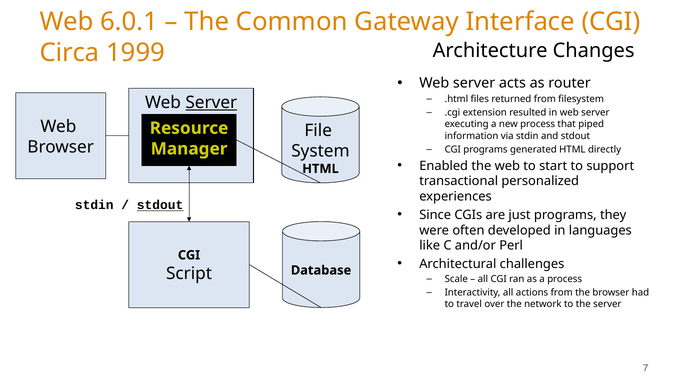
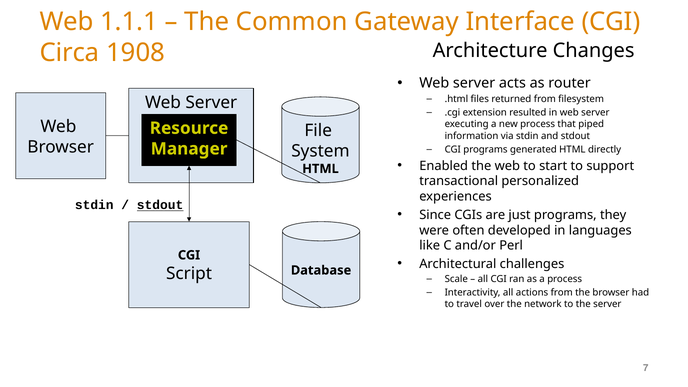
6.0.1: 6.0.1 -> 1.1.1
1999: 1999 -> 1908
Server at (211, 102) underline: present -> none
